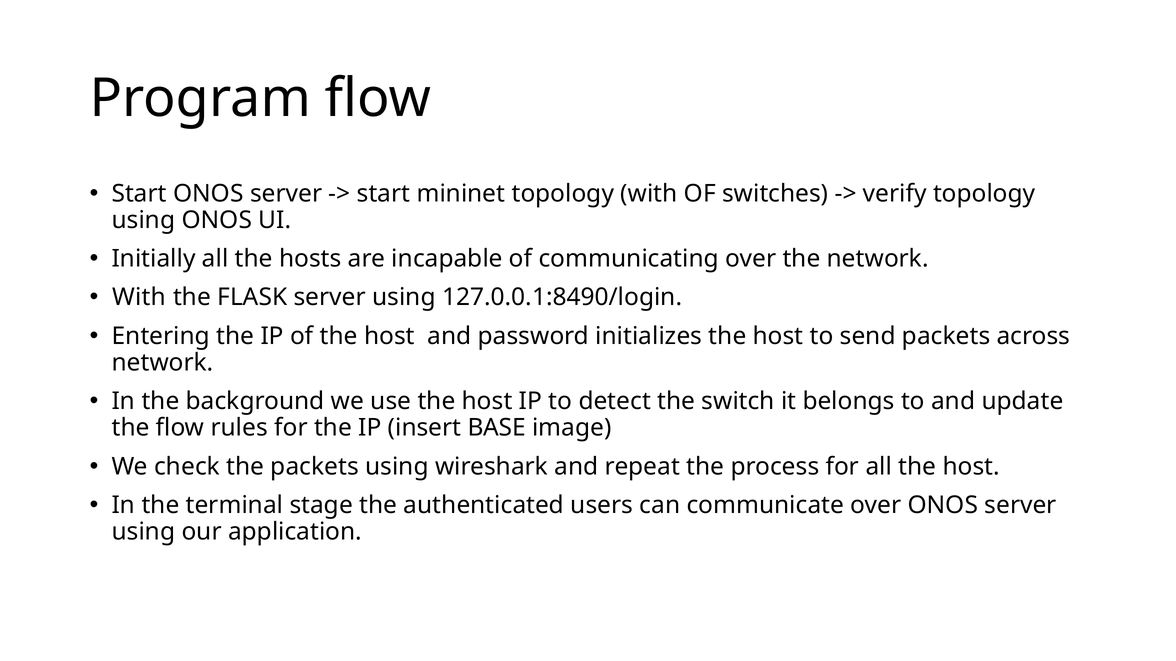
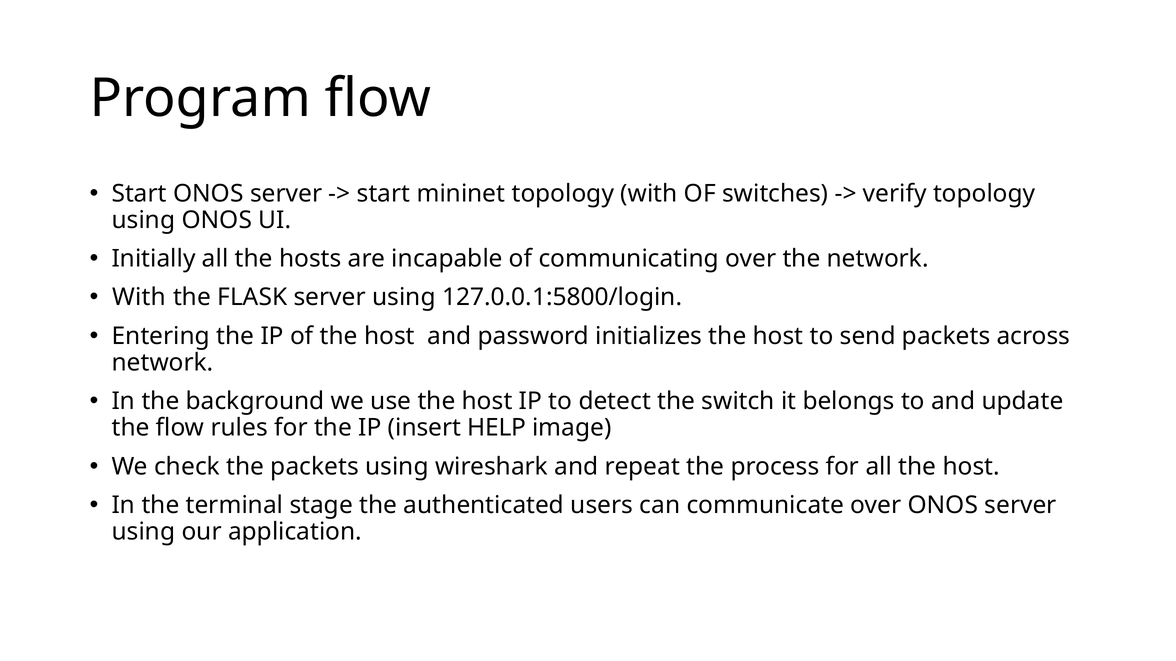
127.0.0.1:8490/login: 127.0.0.1:8490/login -> 127.0.0.1:5800/login
BASE: BASE -> HELP
